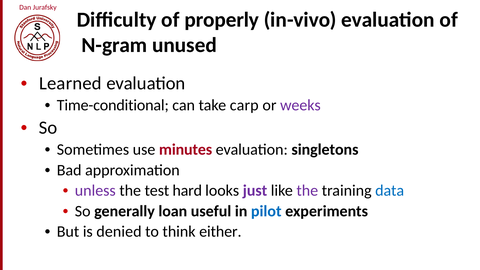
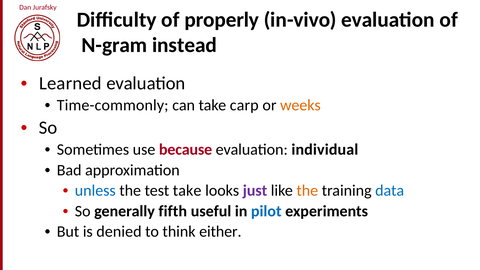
unused: unused -> instead
Time-conditional: Time-conditional -> Time-commonly
weeks colour: purple -> orange
minutes: minutes -> because
singletons: singletons -> individual
unless colour: purple -> blue
test hard: hard -> take
the at (307, 191) colour: purple -> orange
loan: loan -> fifth
